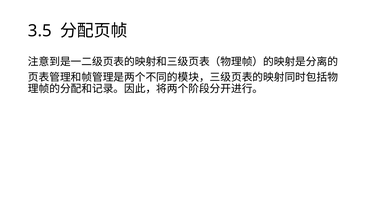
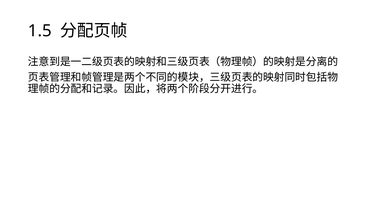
3.5: 3.5 -> 1.5
